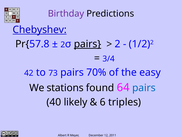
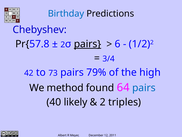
Birthday colour: purple -> blue
Chebyshev underline: present -> none
2 at (118, 44): 2 -> 6
70%: 70% -> 79%
easy: easy -> high
stations: stations -> method
6 at (103, 102): 6 -> 2
